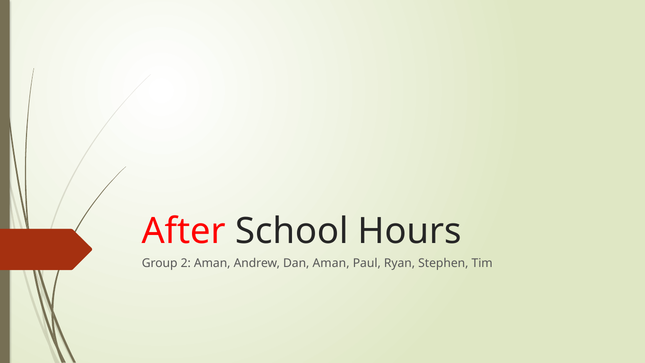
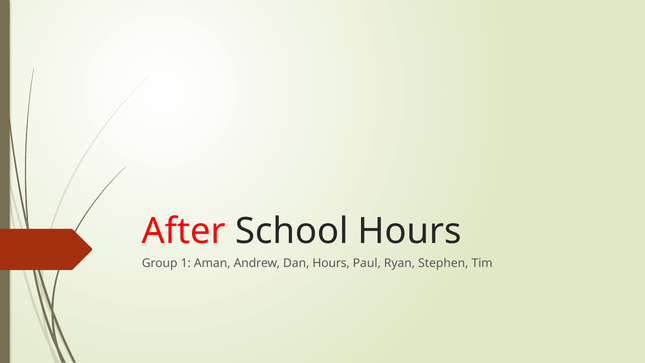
2: 2 -> 1
Dan Aman: Aman -> Hours
